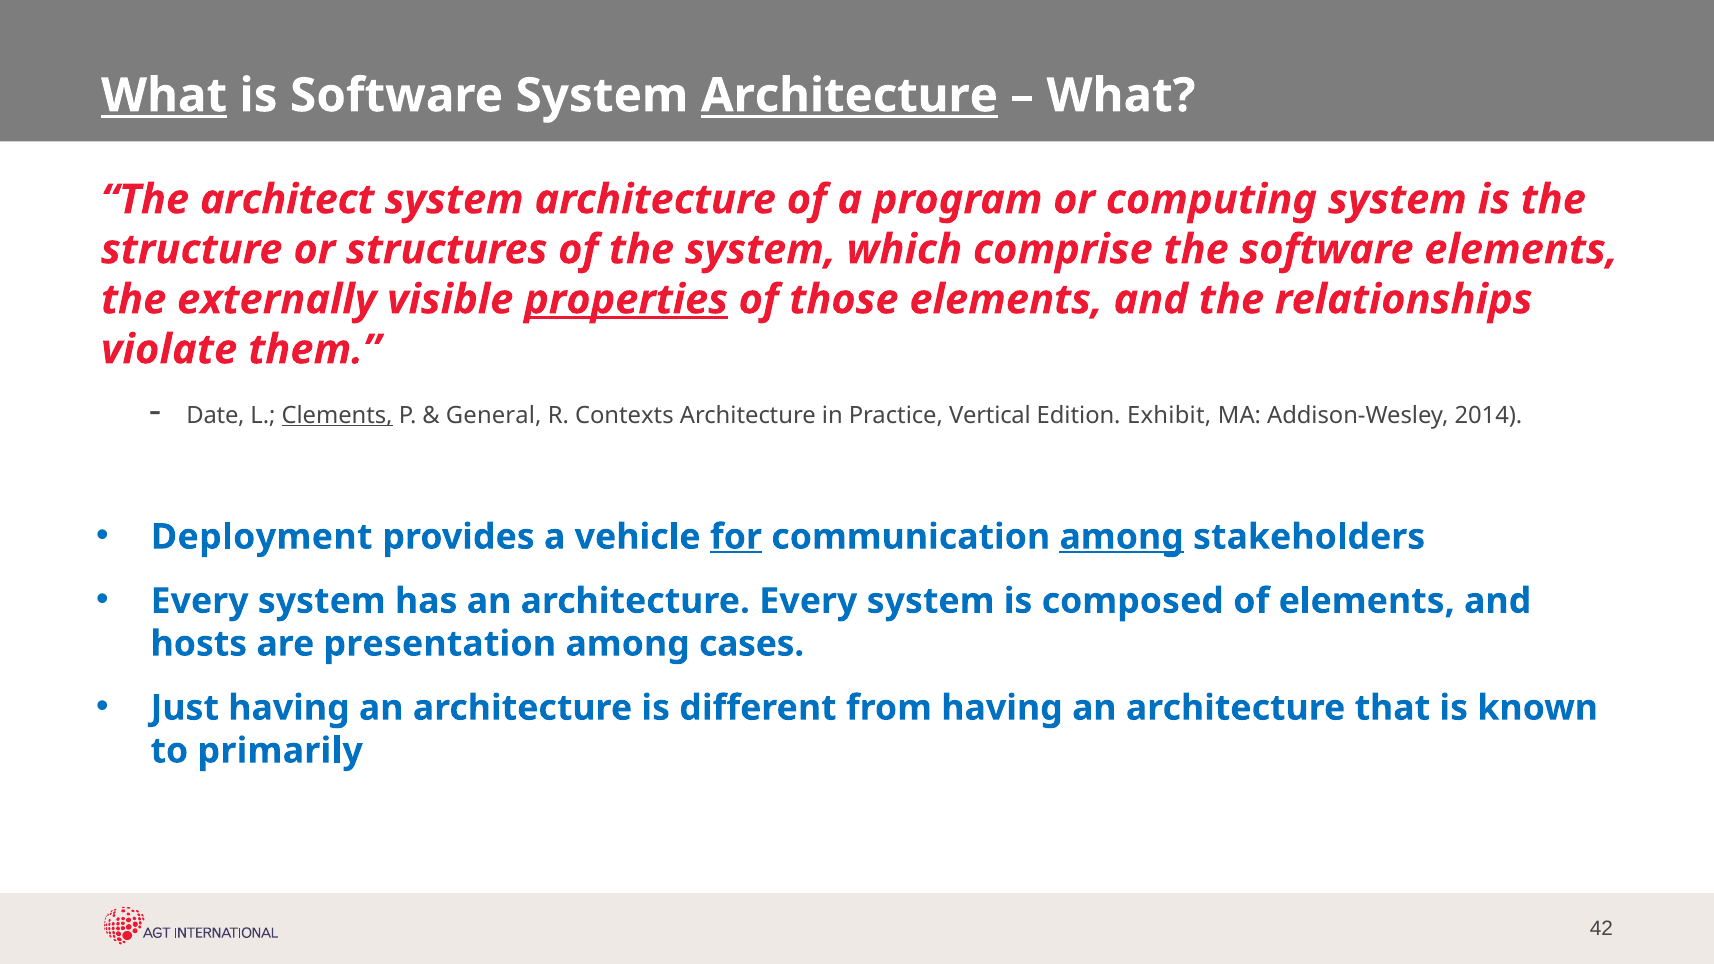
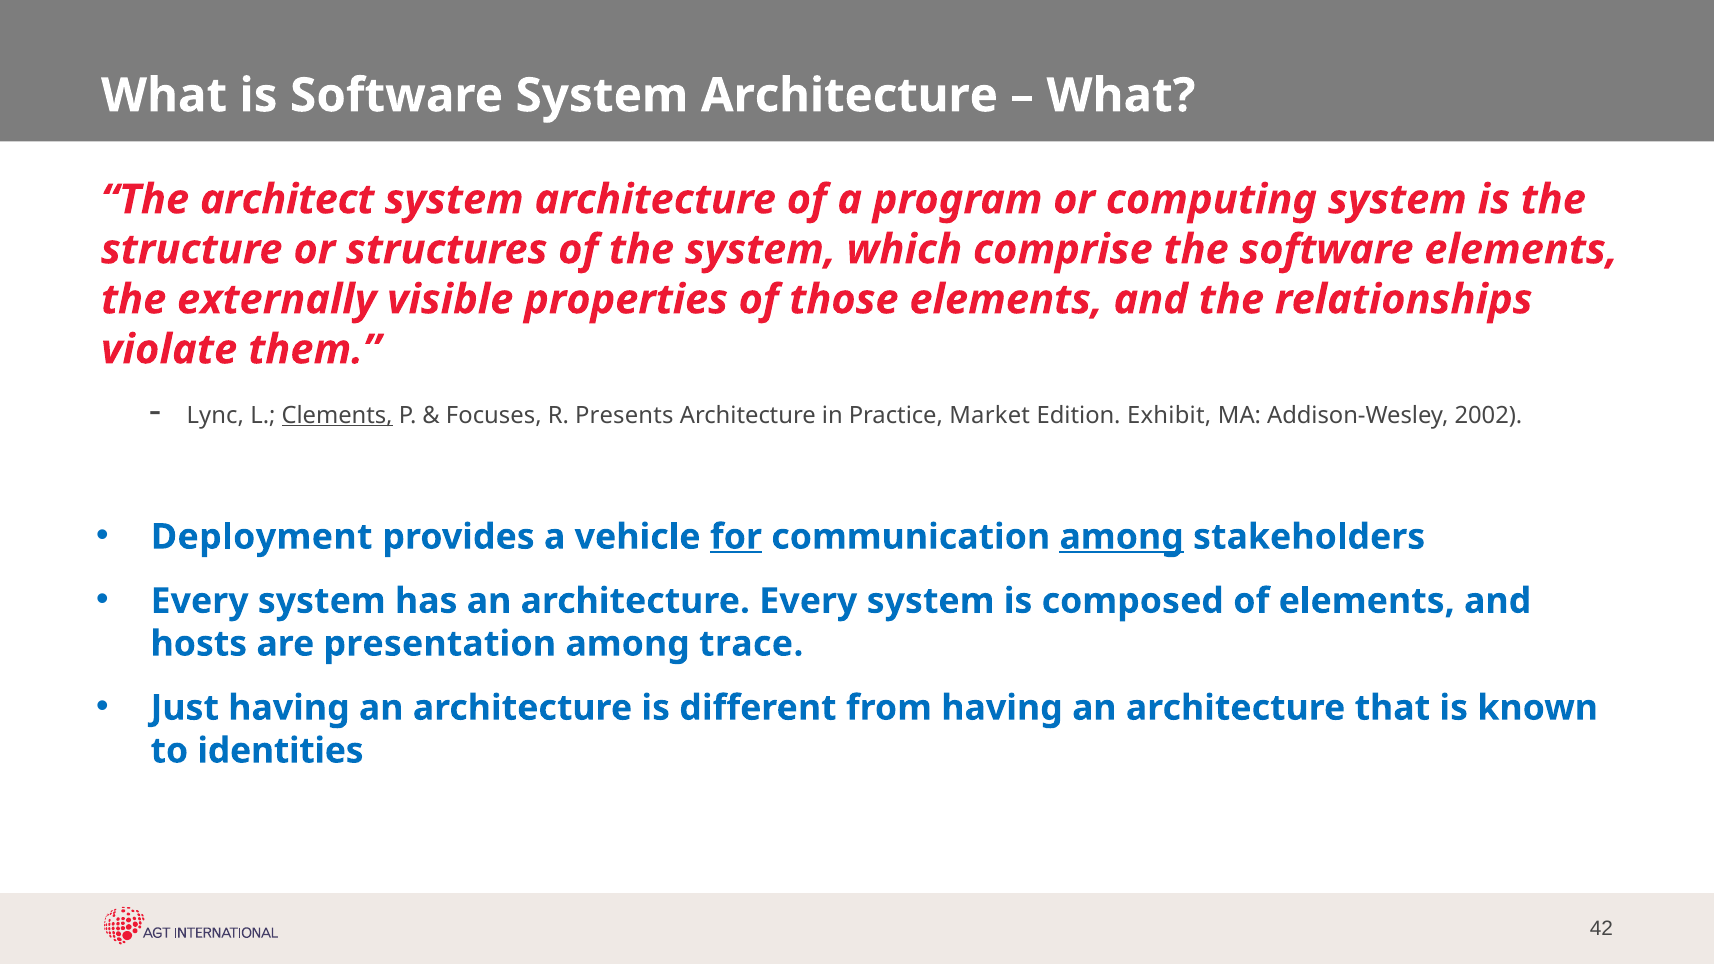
What at (164, 96) underline: present -> none
Architecture at (849, 96) underline: present -> none
properties underline: present -> none
Date: Date -> Lync
General: General -> Focuses
Contexts: Contexts -> Presents
Vertical: Vertical -> Market
2014: 2014 -> 2002
cases: cases -> trace
primarily: primarily -> identities
